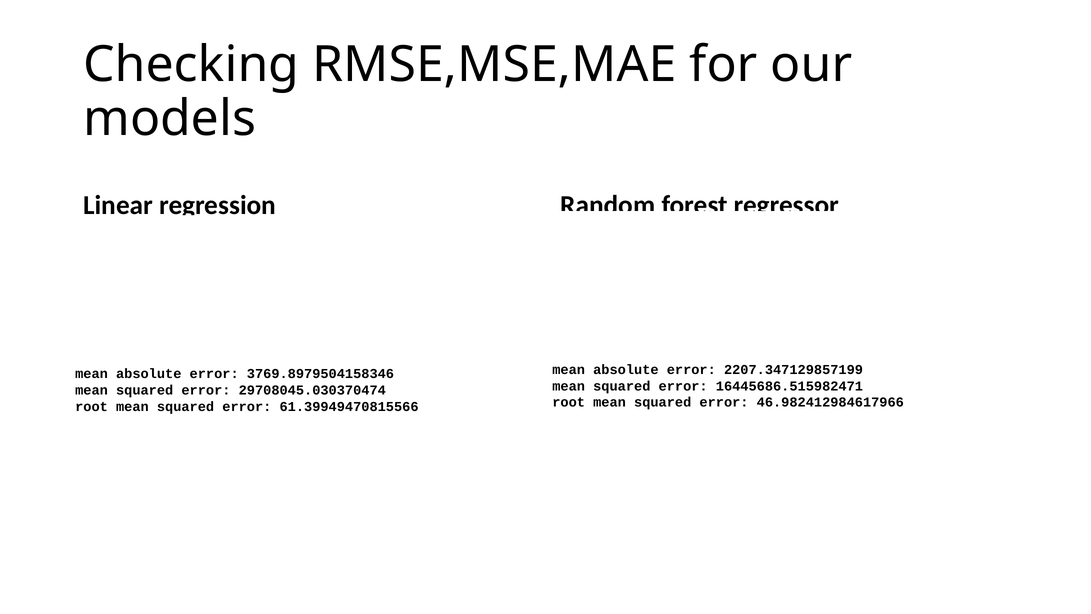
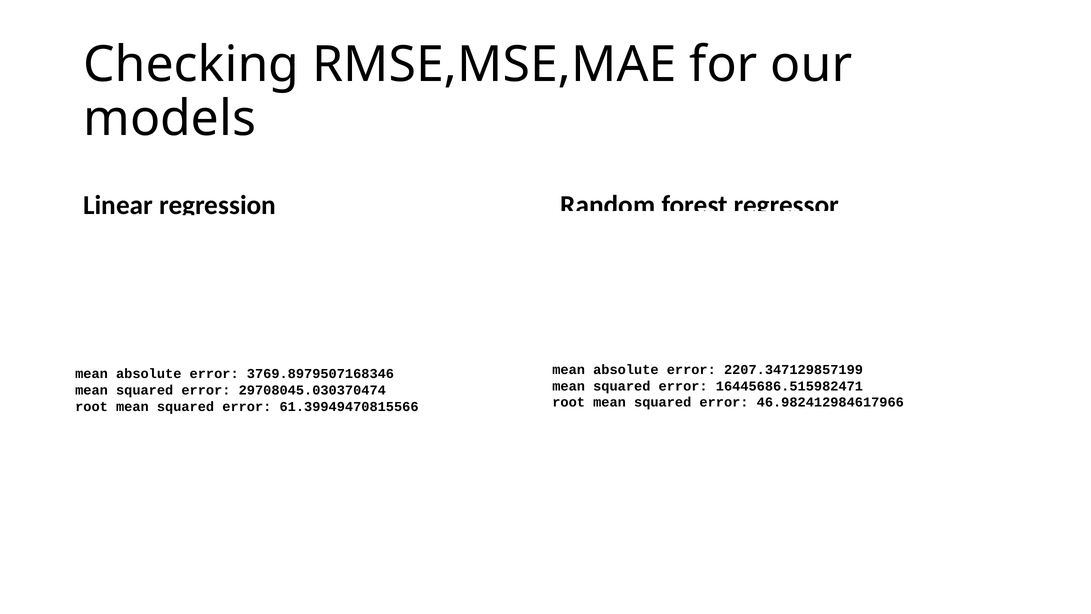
3769.8979504158346: 3769.8979504158346 -> 3769.8979507168346
